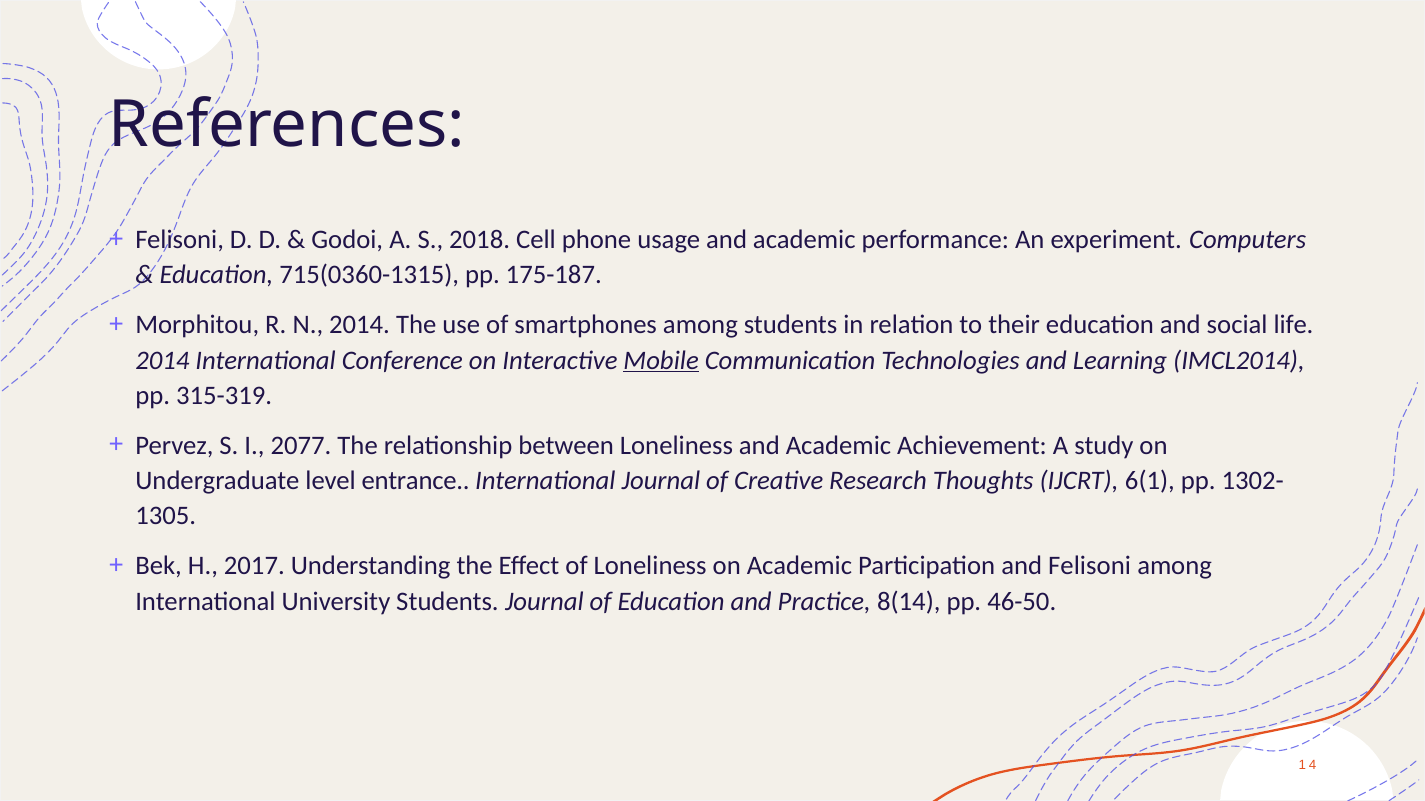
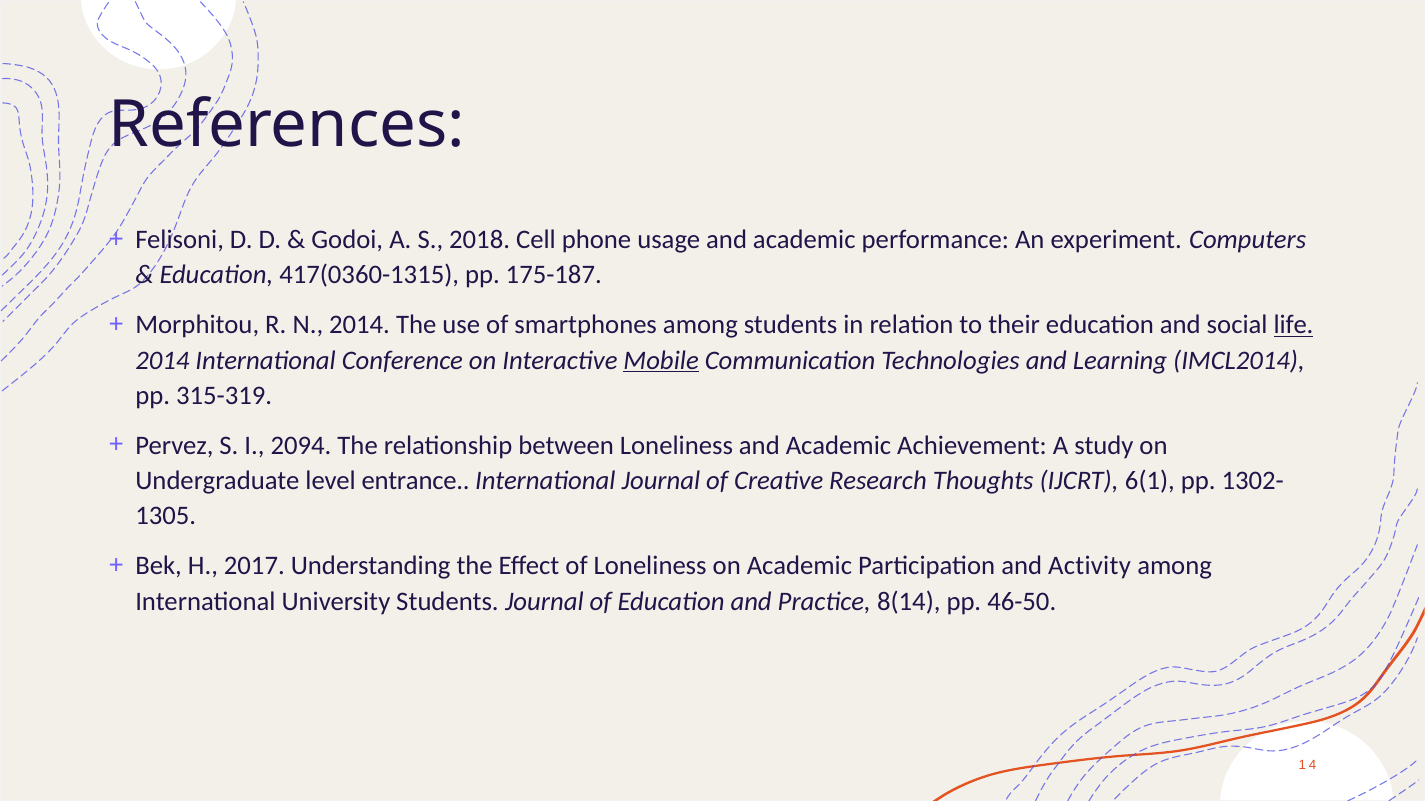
715(0360-1315: 715(0360-1315 -> 417(0360-1315
life underline: none -> present
2077: 2077 -> 2094
and Felisoni: Felisoni -> Activity
